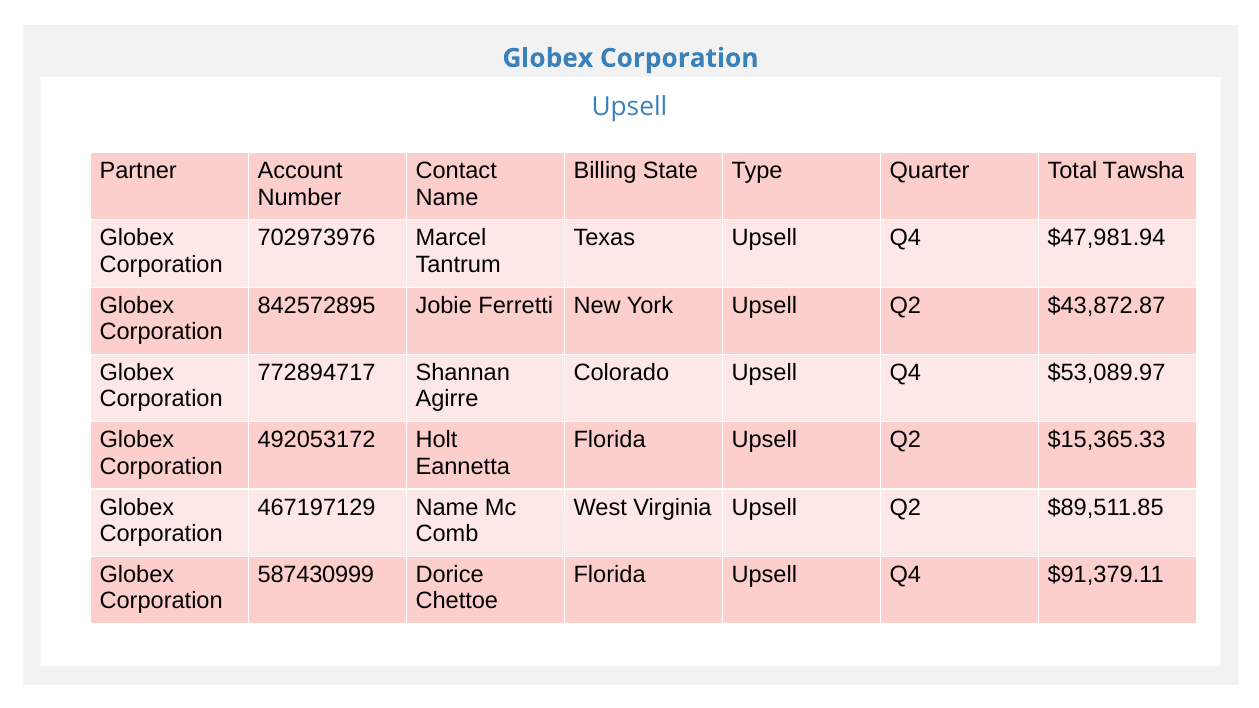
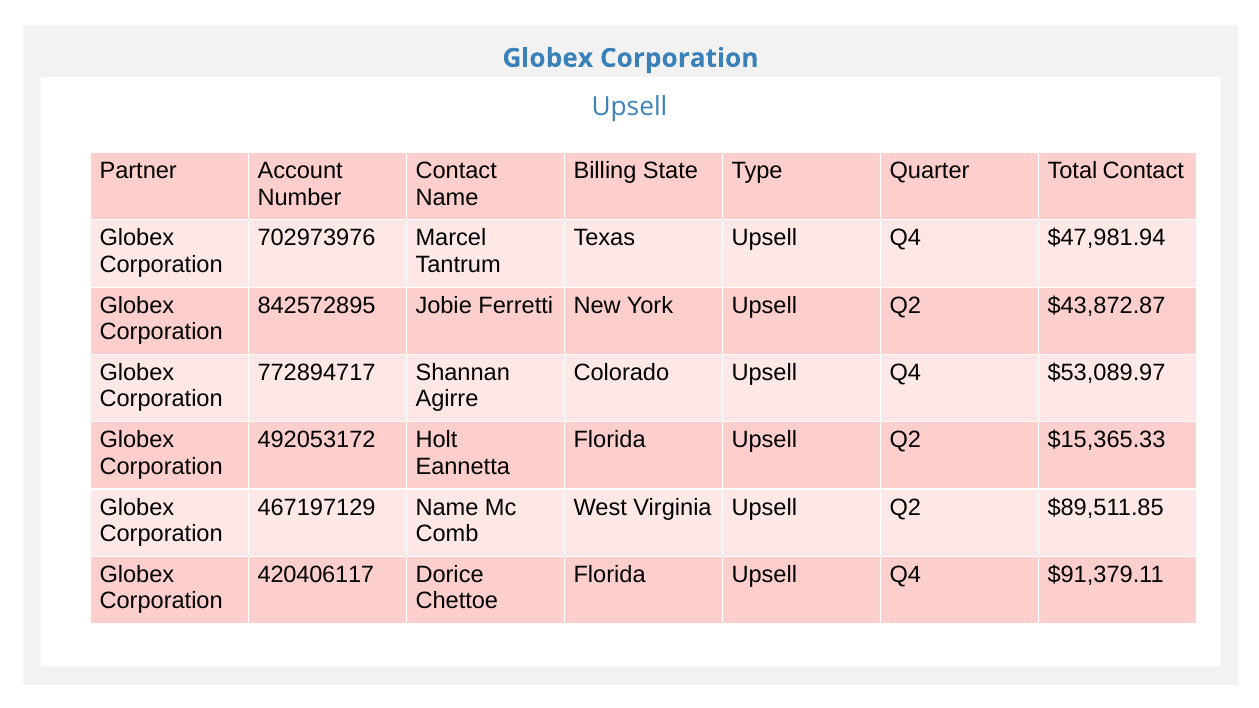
Total Tawsha: Tawsha -> Contact
587430999: 587430999 -> 420406117
